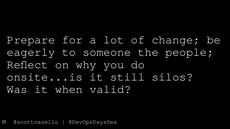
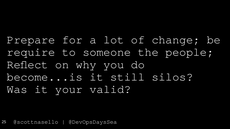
eagerly: eagerly -> require
onsite...is: onsite...is -> become...is
when: when -> your
